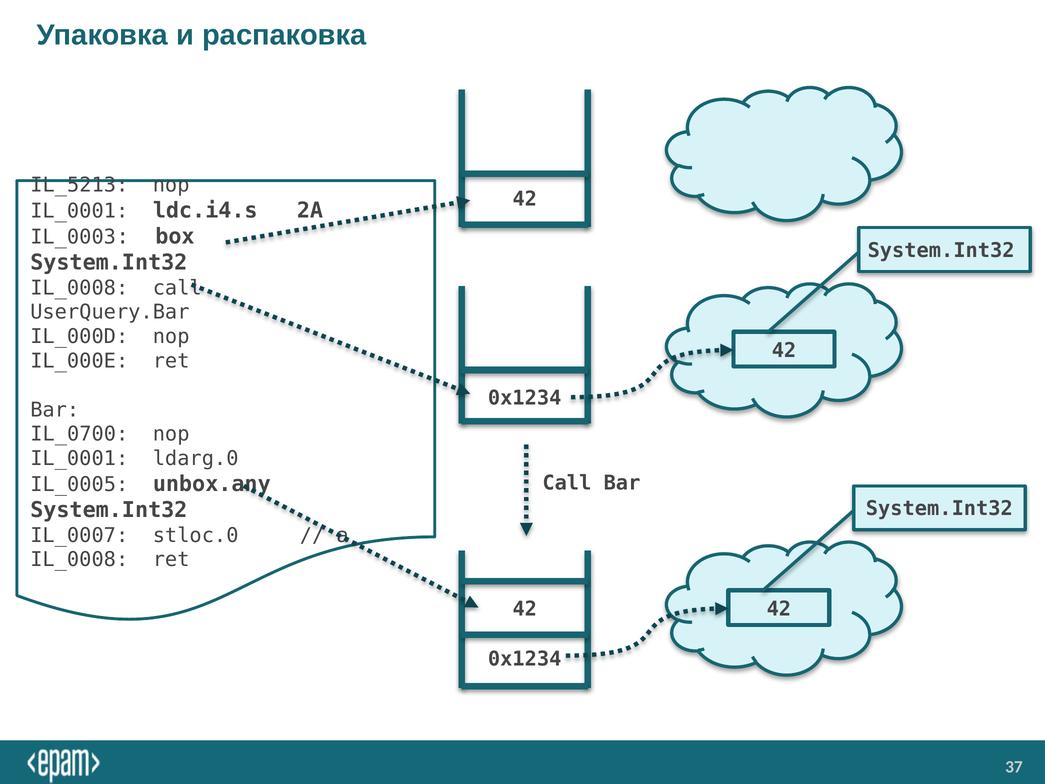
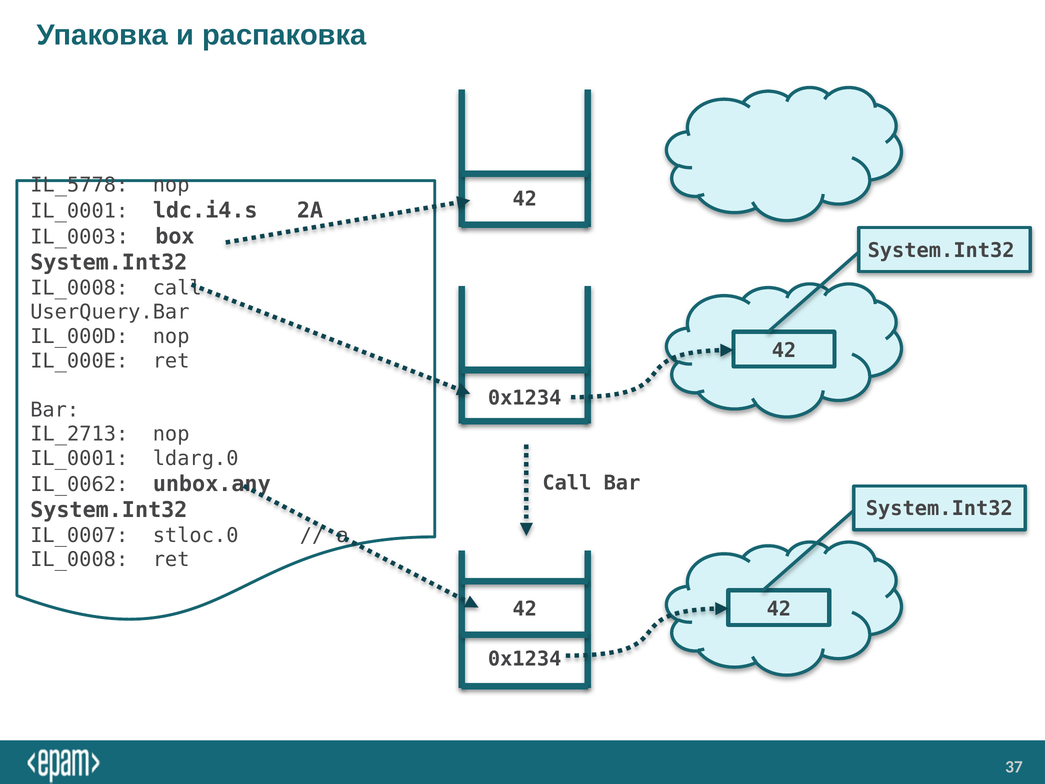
IL_5213: IL_5213 -> IL_5778
IL_0700: IL_0700 -> IL_2713
IL_0005: IL_0005 -> IL_0062
